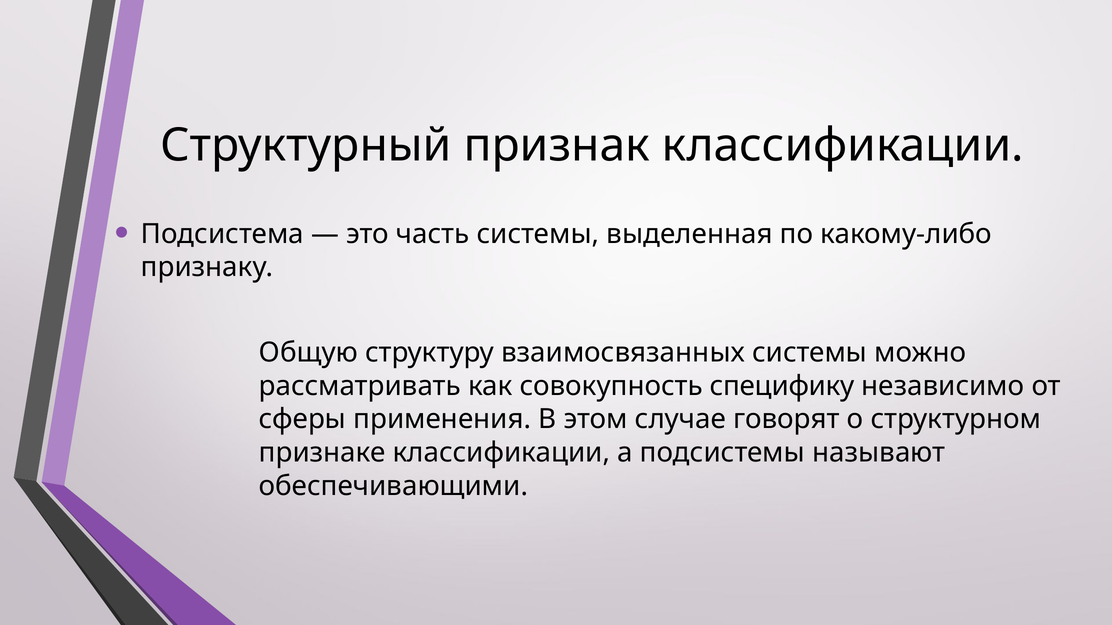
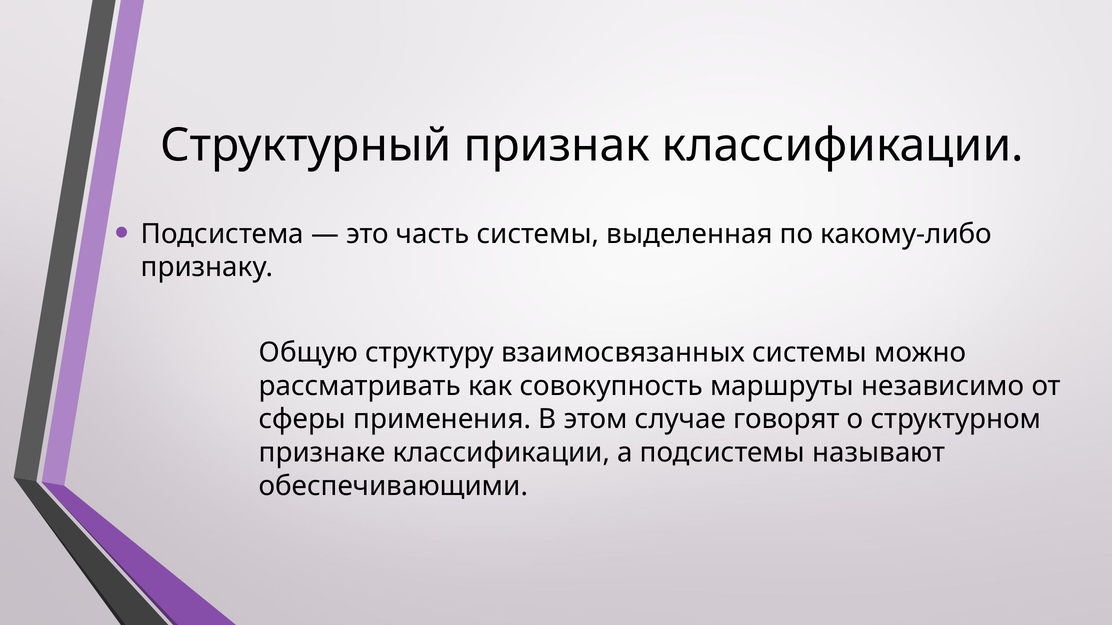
специфику: специфику -> маршруты
